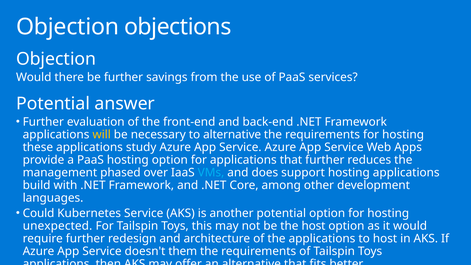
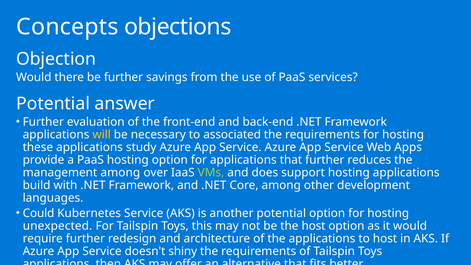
Objection at (68, 27): Objection -> Concepts
to alternative: alternative -> associated
management phased: phased -> among
VMs colour: light blue -> light green
them: them -> shiny
